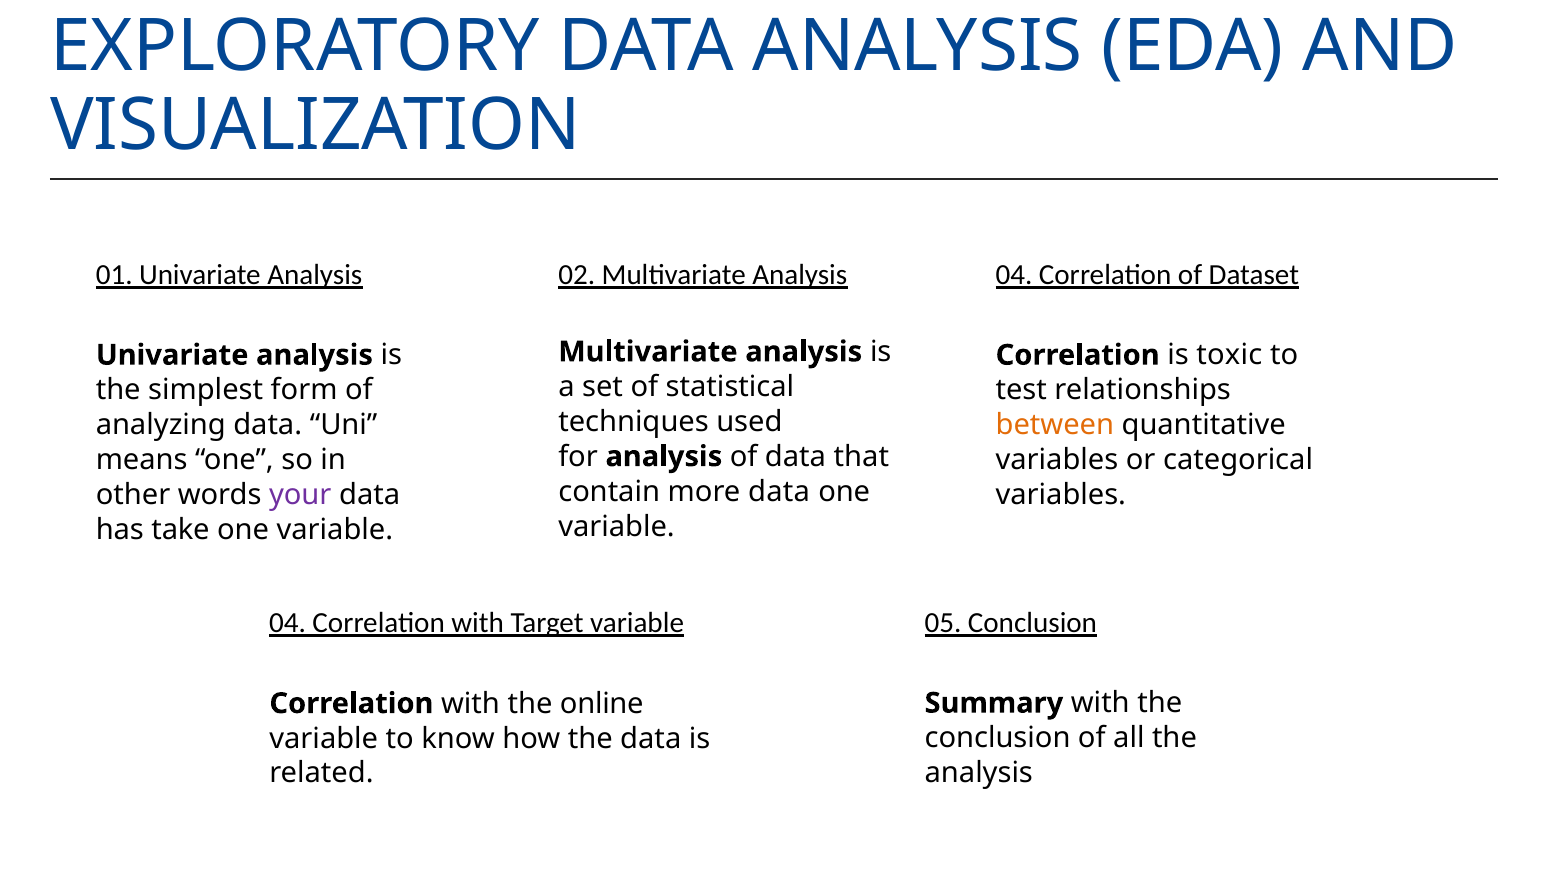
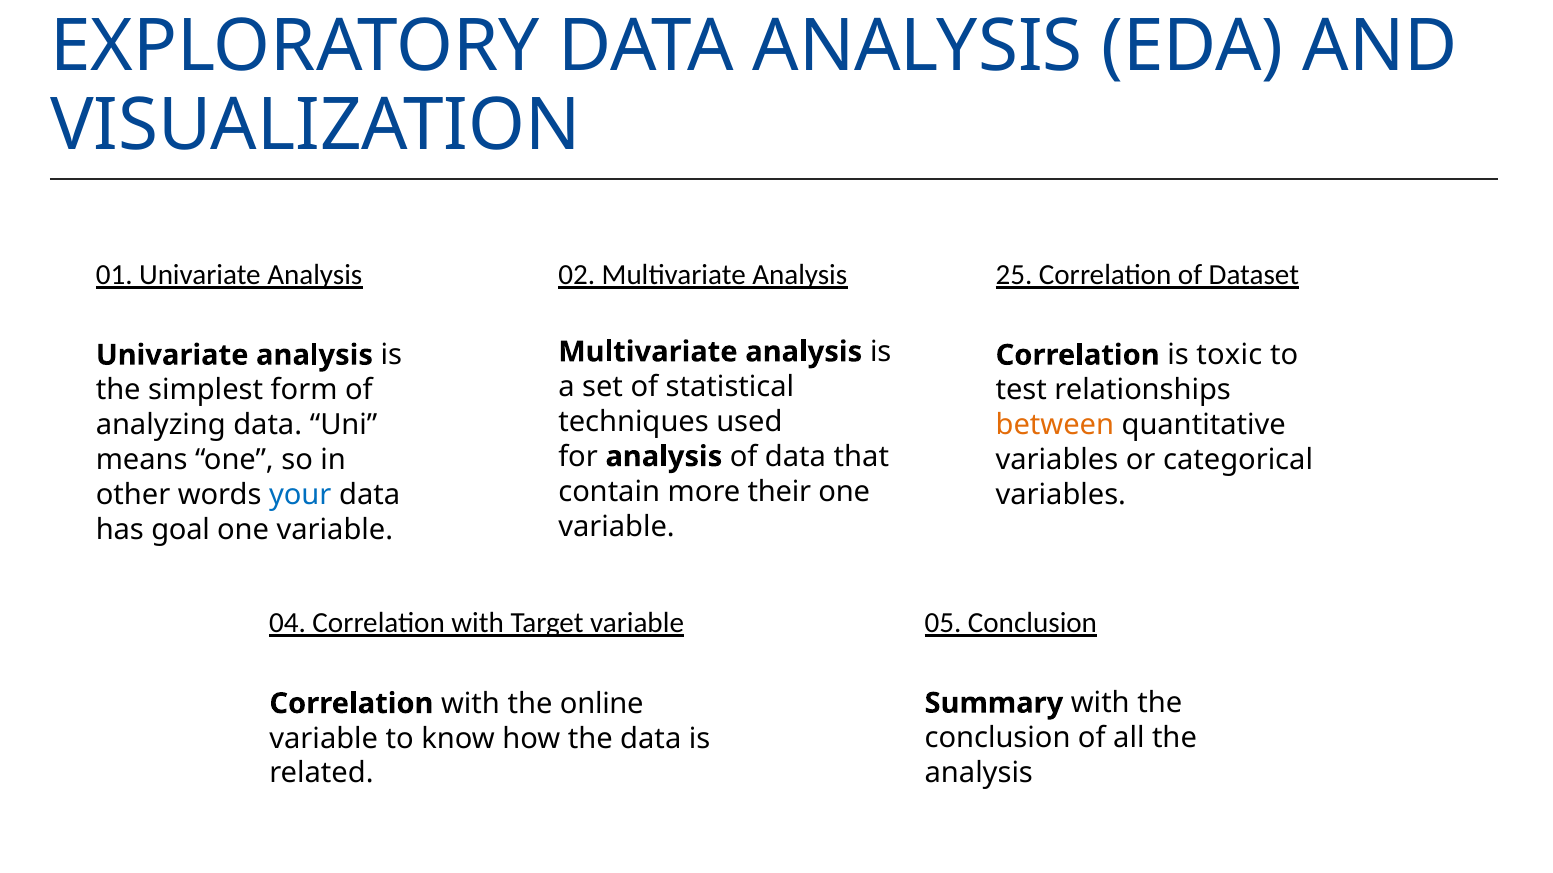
Analysis 04: 04 -> 25
more data: data -> their
your colour: purple -> blue
take: take -> goal
